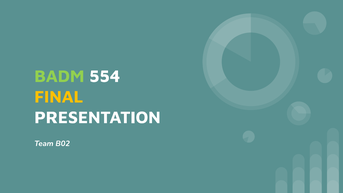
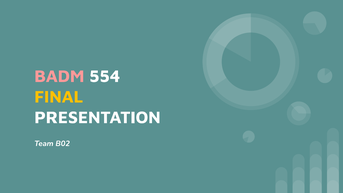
BADM colour: light green -> pink
